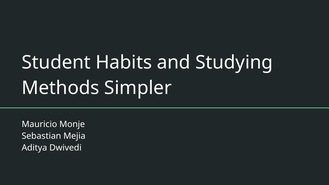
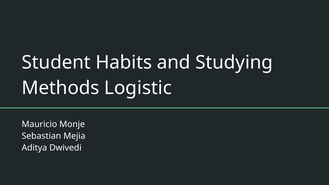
Simpler: Simpler -> Logistic
